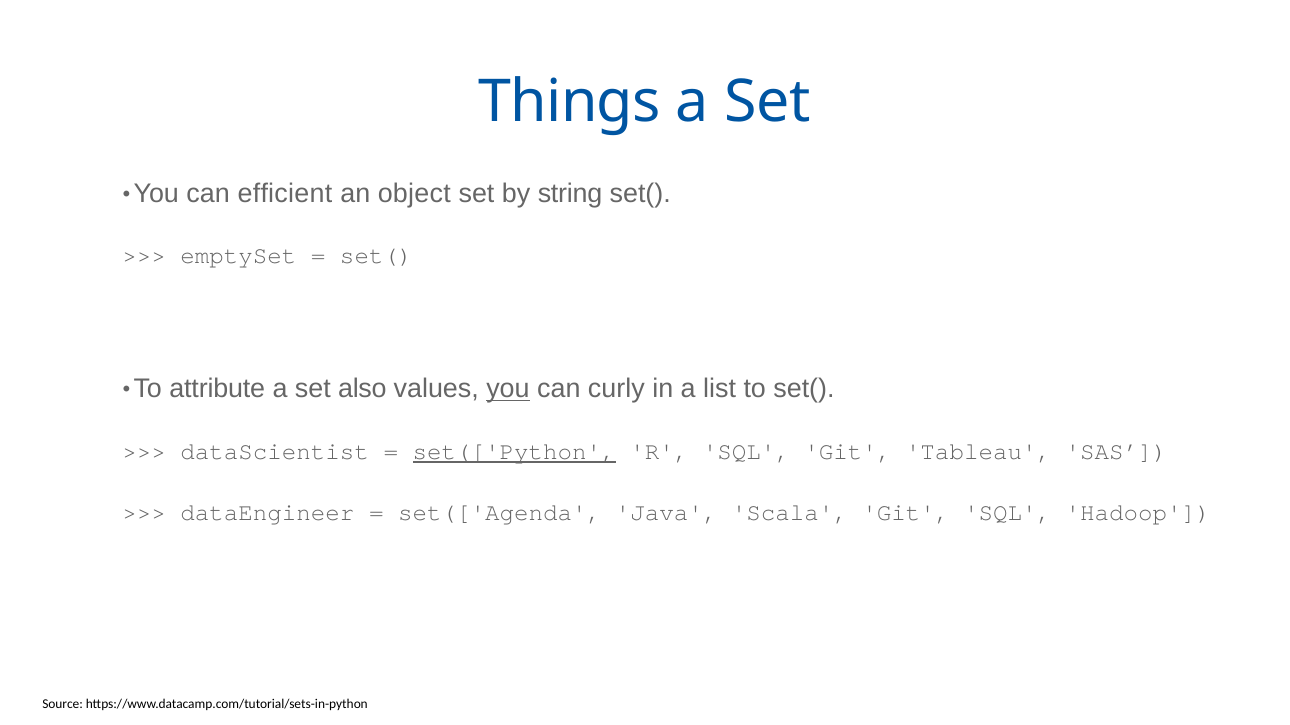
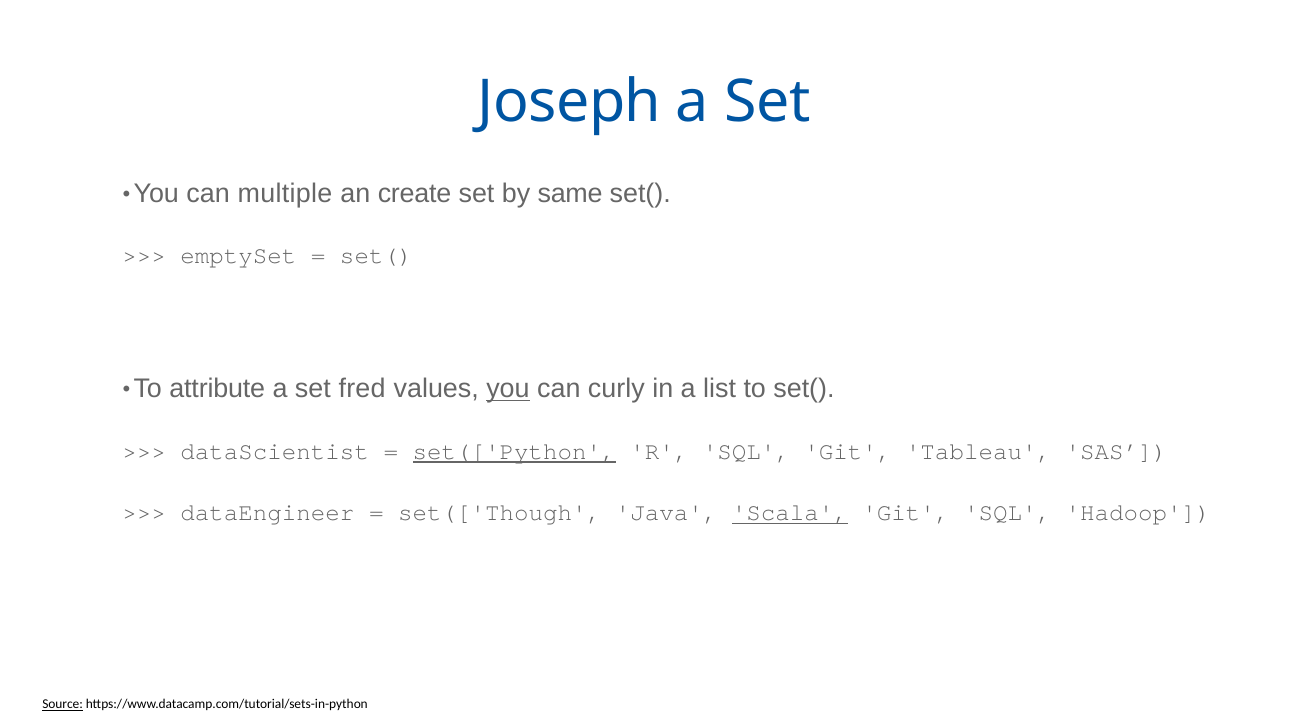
Things: Things -> Joseph
efficient: efficient -> multiple
object: object -> create
string: string -> same
also: also -> fred
set(['Agenda: set(['Agenda -> set(['Though
Scala underline: none -> present
Source underline: none -> present
